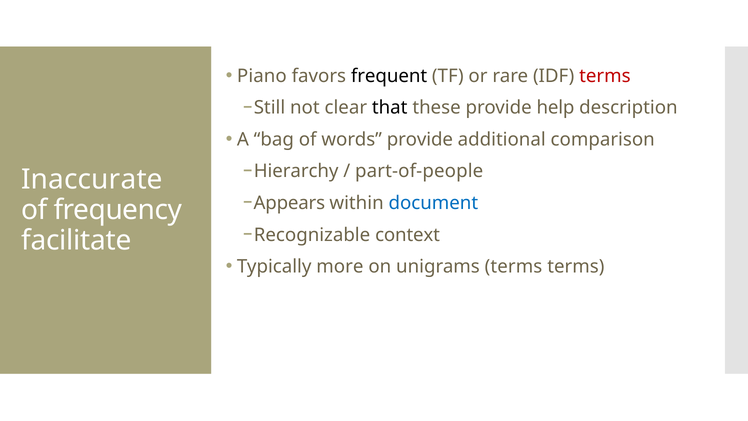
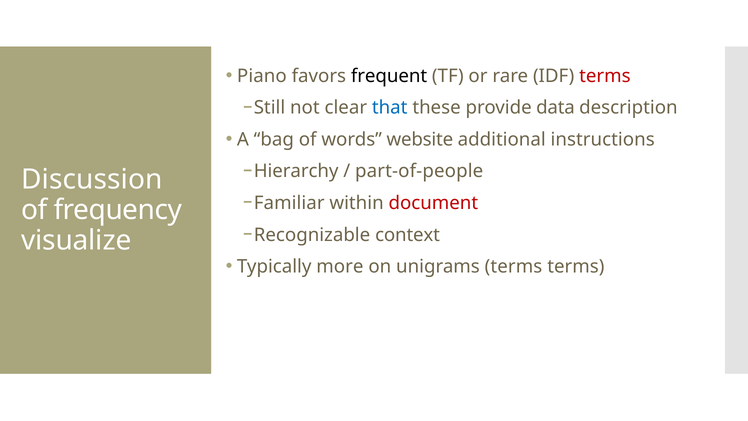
that colour: black -> blue
help: help -> data
words provide: provide -> website
comparison: comparison -> instructions
Inaccurate: Inaccurate -> Discussion
Appears: Appears -> Familiar
document colour: blue -> red
facilitate: facilitate -> visualize
